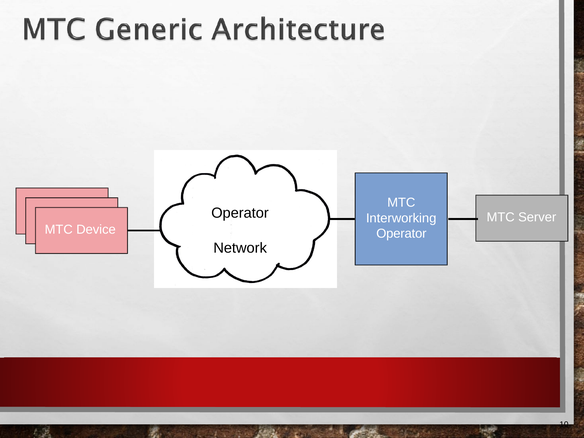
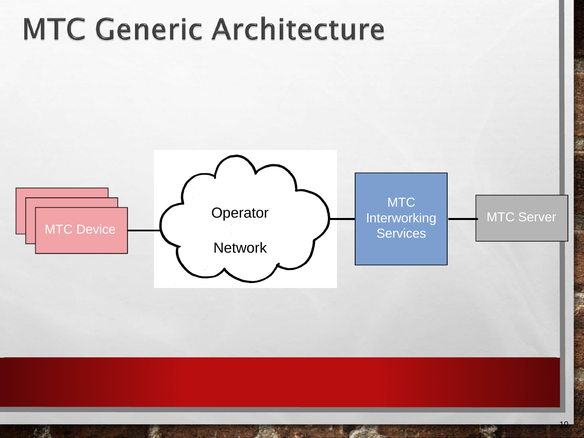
Operator at (401, 234): Operator -> Services
